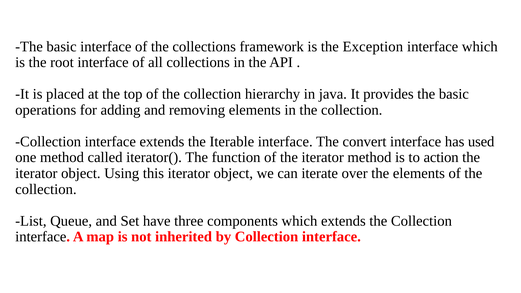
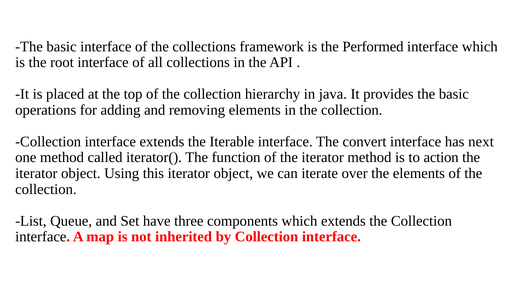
Exception: Exception -> Performed
used: used -> next
